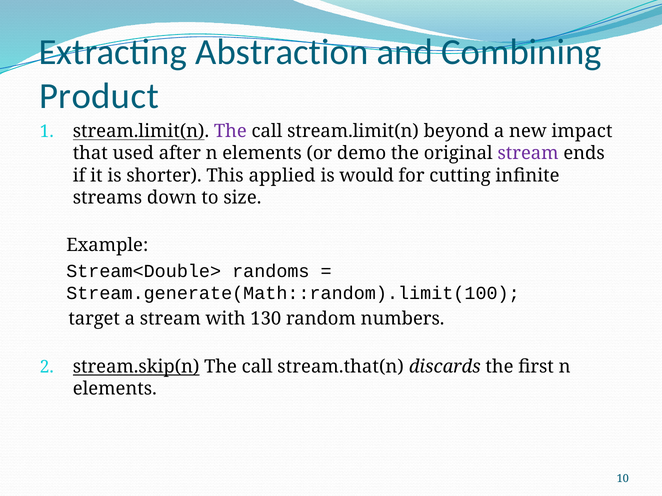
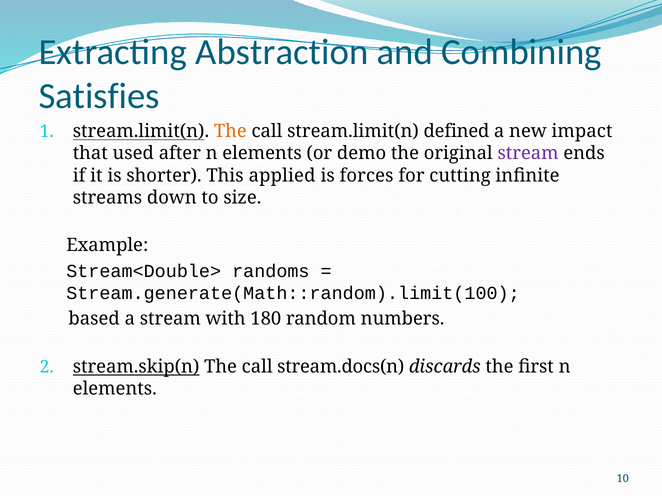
Product: Product -> Satisfies
The at (230, 131) colour: purple -> orange
beyond: beyond -> defined
would: would -> forces
target: target -> based
130: 130 -> 180
stream.that(n: stream.that(n -> stream.docs(n
